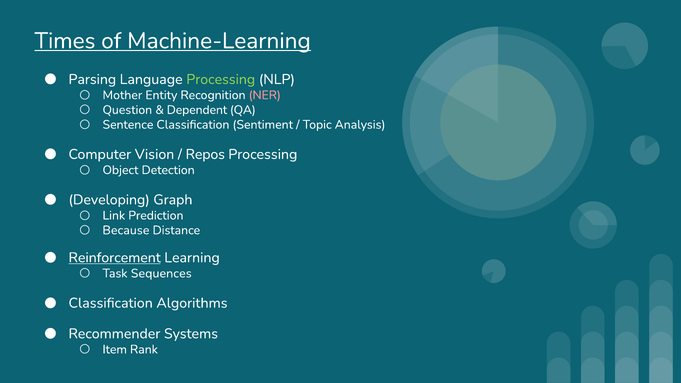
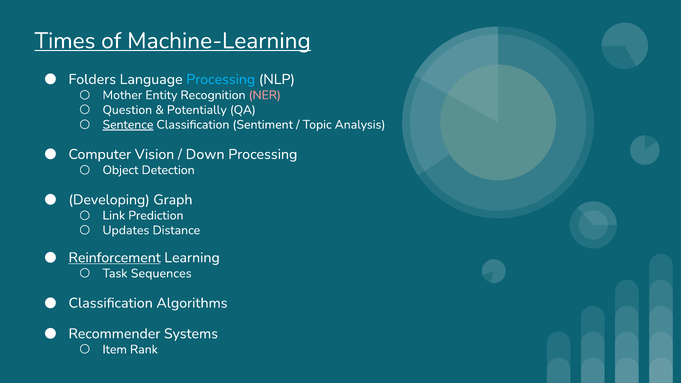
Parsing: Parsing -> Folders
Processing at (221, 79) colour: light green -> light blue
Dependent: Dependent -> Potentially
Sentence underline: none -> present
Repos: Repos -> Down
Because: Because -> Updates
